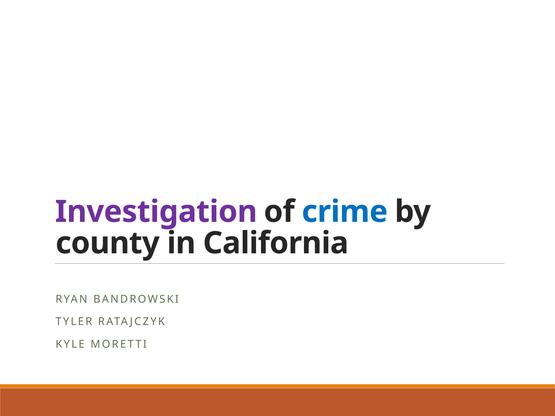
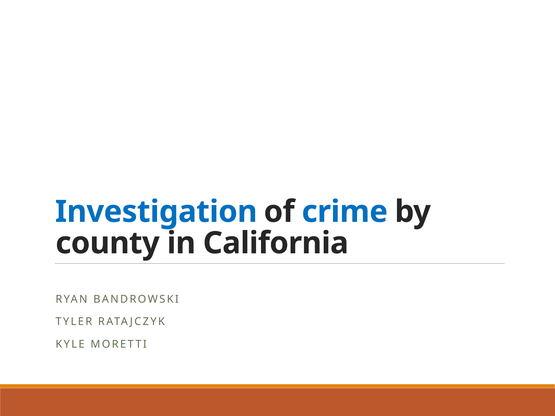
Investigation colour: purple -> blue
